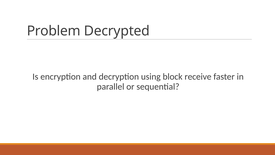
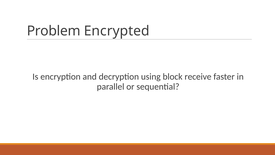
Decrypted: Decrypted -> Encrypted
